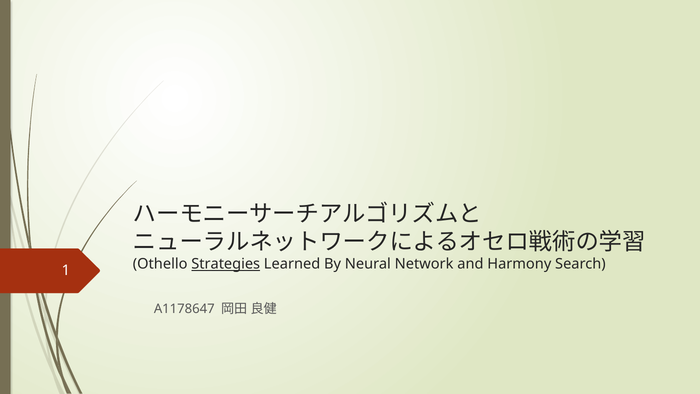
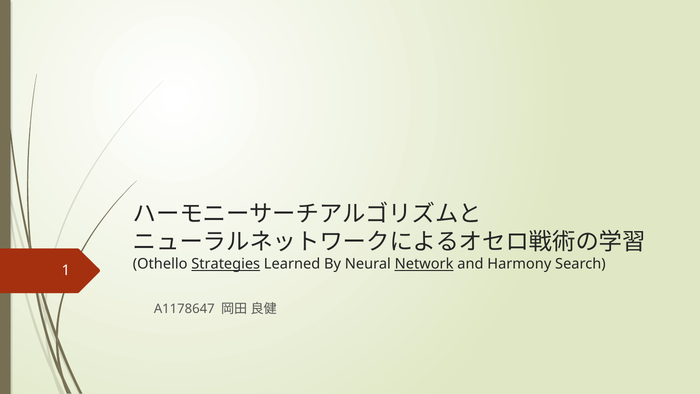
Network underline: none -> present
